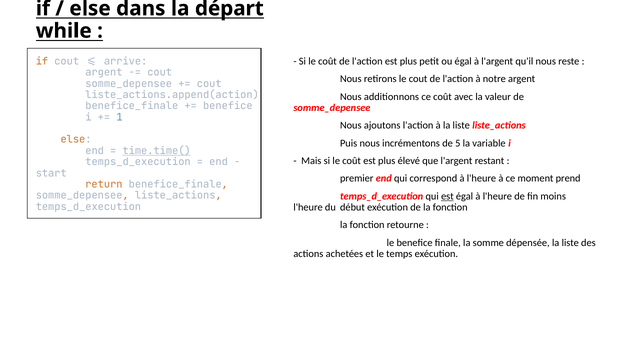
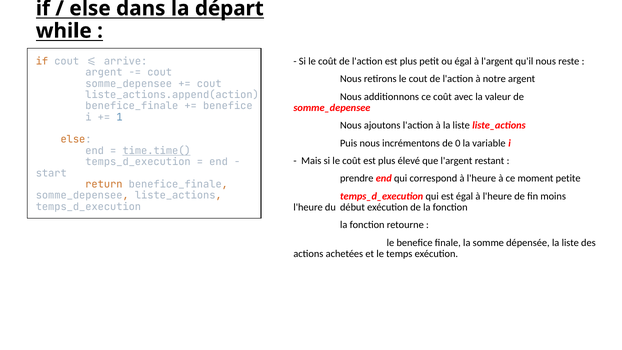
5: 5 -> 0
premier: premier -> prendre
prend: prend -> petite
est at (447, 196) underline: present -> none
